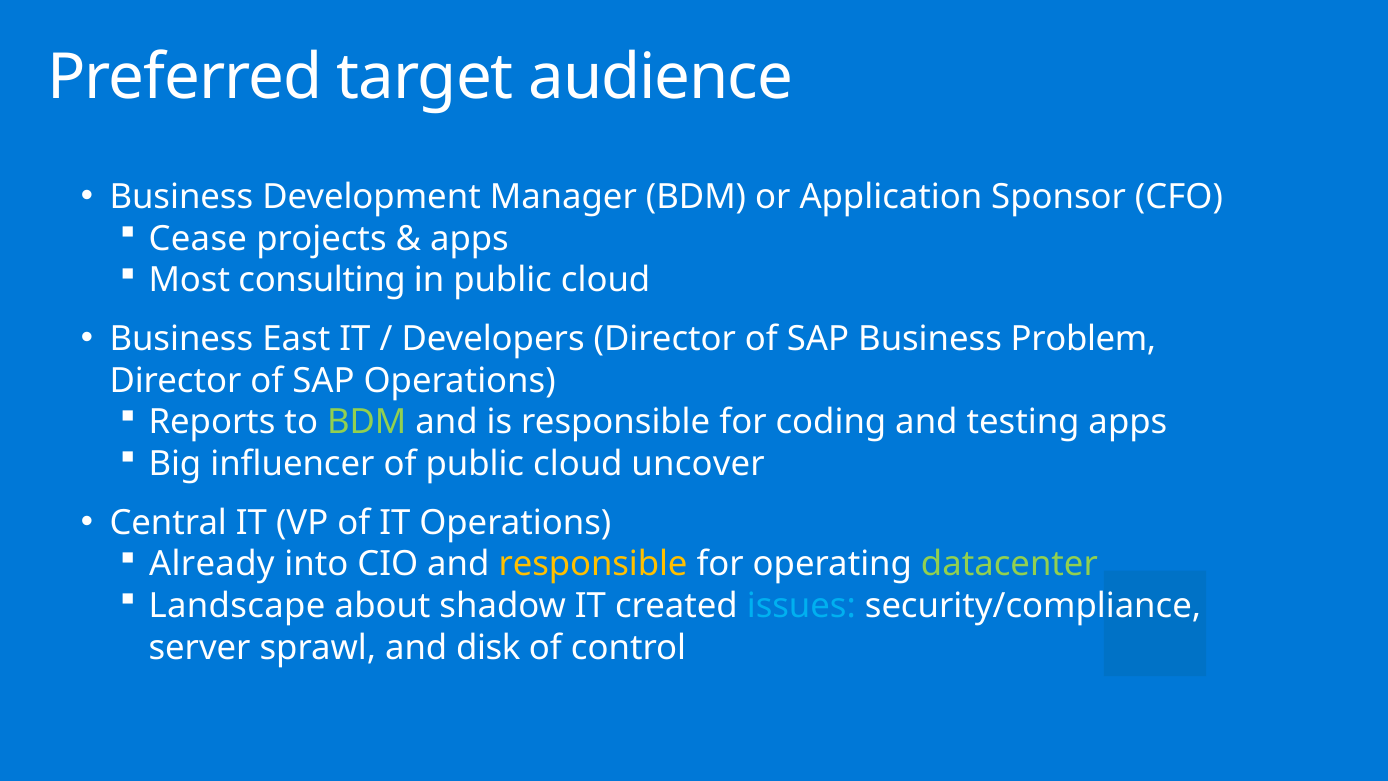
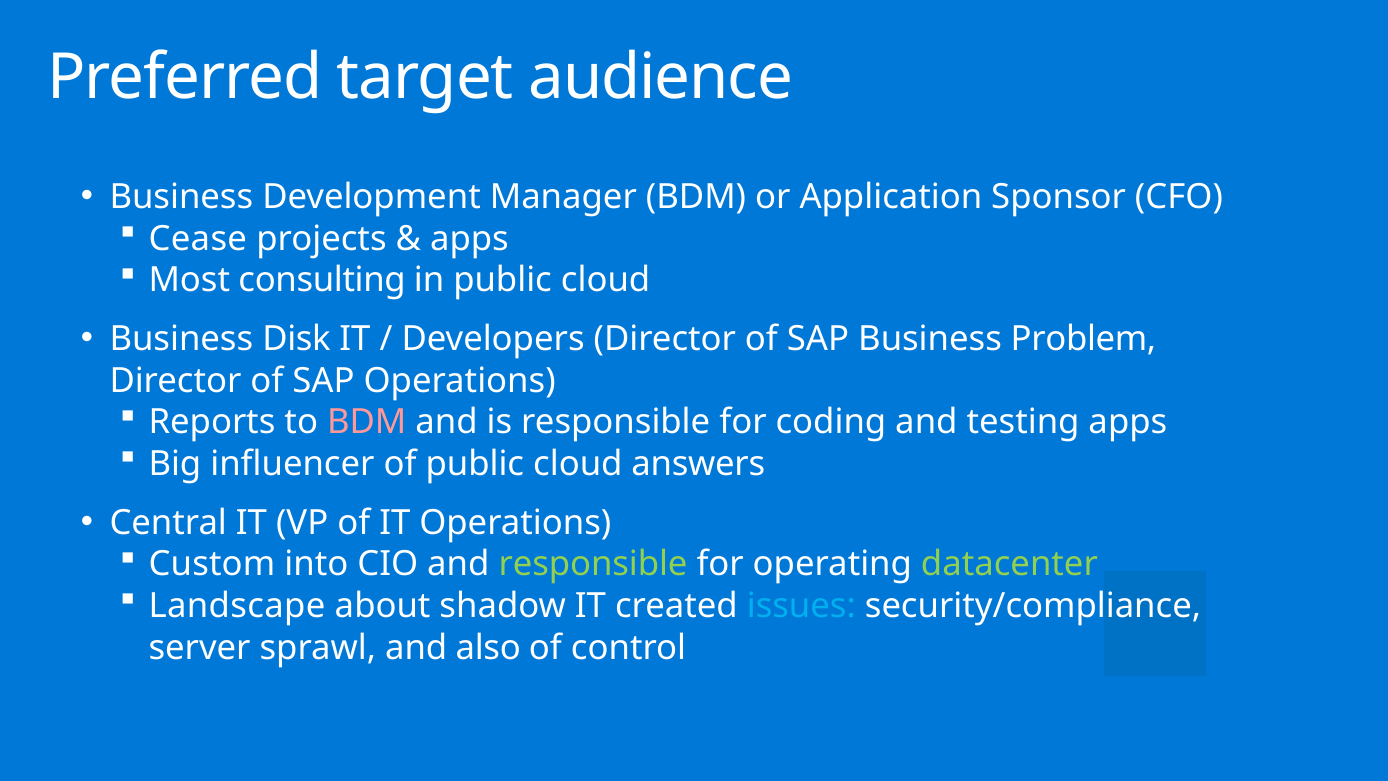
East: East -> Disk
BDM at (367, 422) colour: light green -> pink
uncover: uncover -> answers
Already: Already -> Custom
responsible at (593, 564) colour: yellow -> light green
disk: disk -> also
